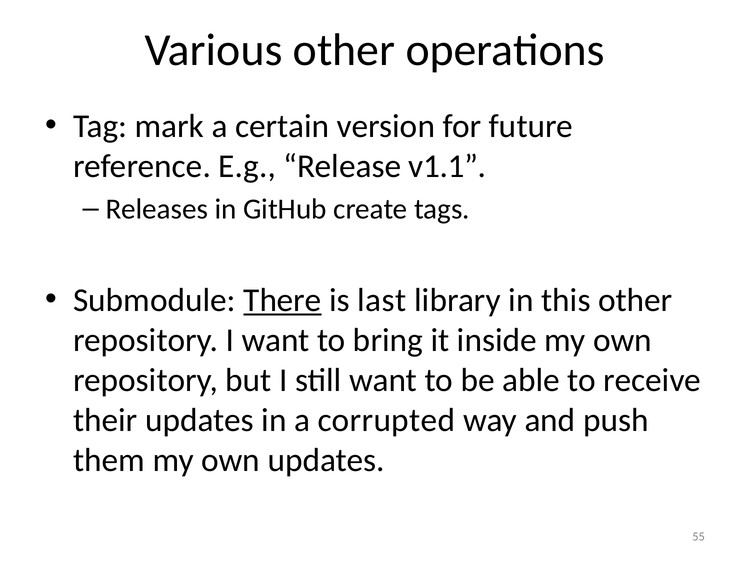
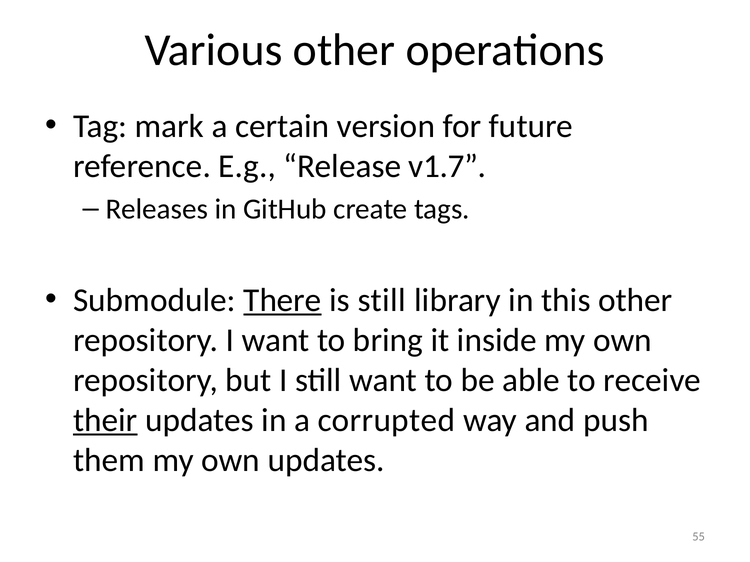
v1.1: v1.1 -> v1.7
is last: last -> still
their underline: none -> present
